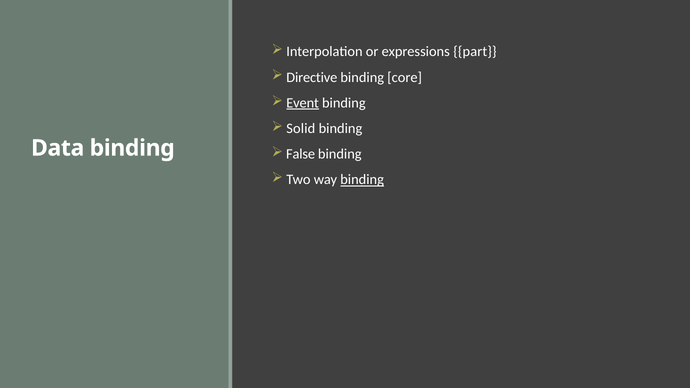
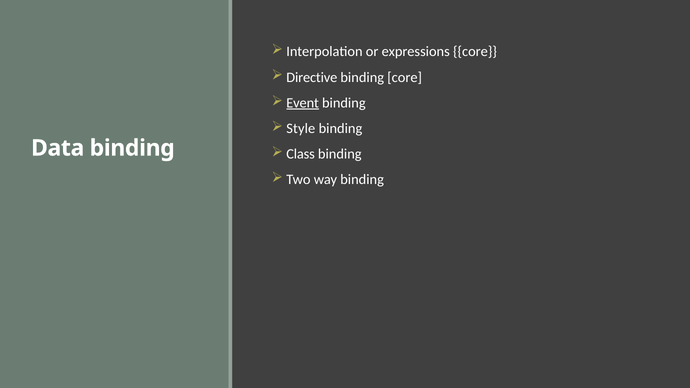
expressions part: part -> core
Solid: Solid -> Style
False: False -> Class
binding at (362, 180) underline: present -> none
